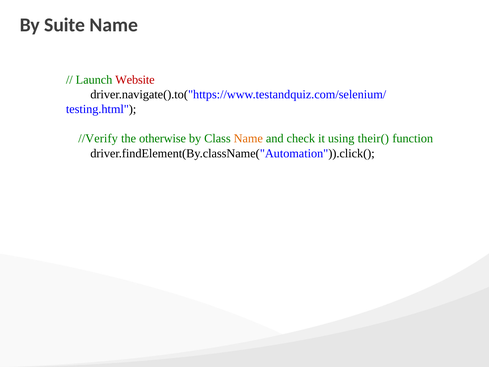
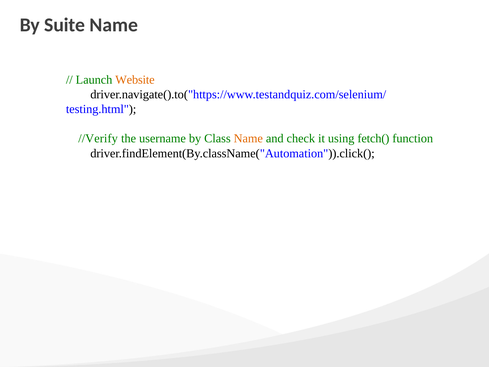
Website colour: red -> orange
otherwise: otherwise -> username
their(: their( -> fetch(
